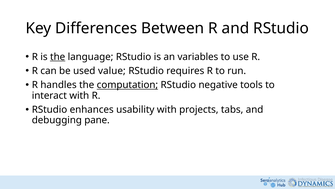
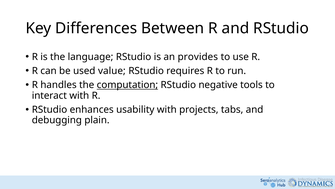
the at (58, 57) underline: present -> none
variables: variables -> provides
pane: pane -> plain
